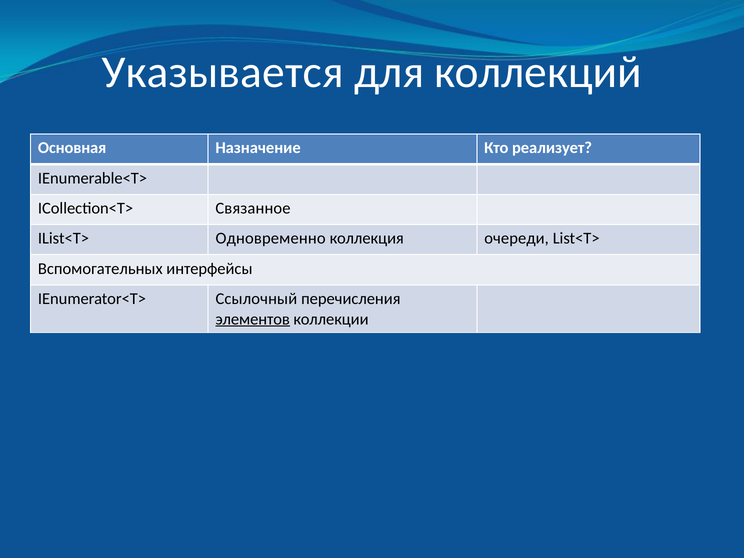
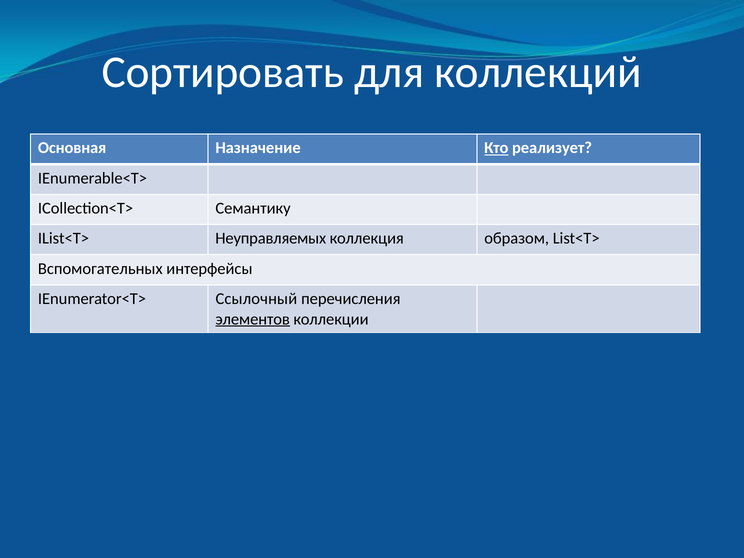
Указывается: Указывается -> Сортировать
Кто underline: none -> present
Связанное: Связанное -> Семантику
Одновременно: Одновременно -> Неуправляемых
очереди: очереди -> образом
